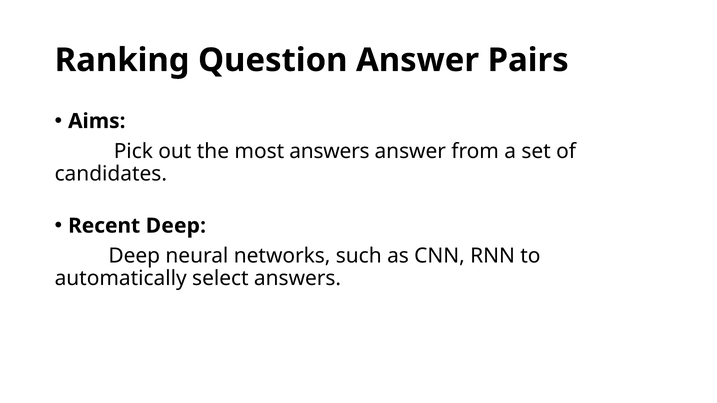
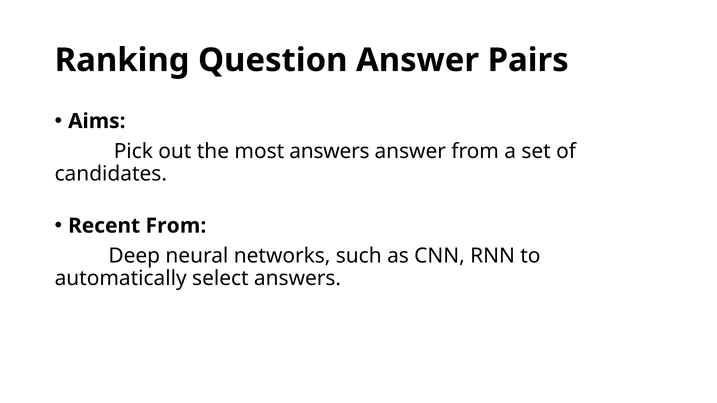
Recent Deep: Deep -> From
